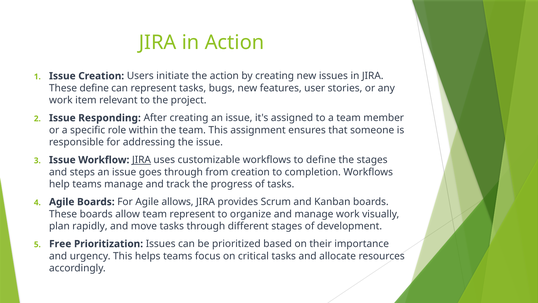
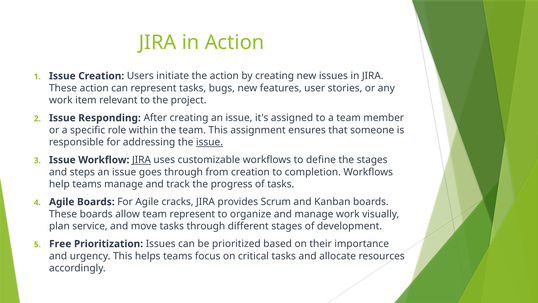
These define: define -> action
issue at (209, 142) underline: none -> present
allows: allows -> cracks
rapidly: rapidly -> service
